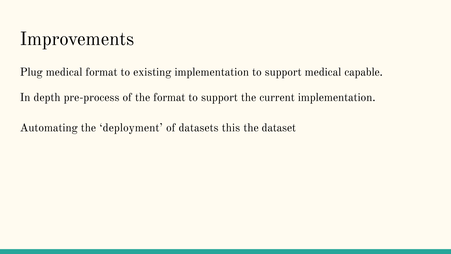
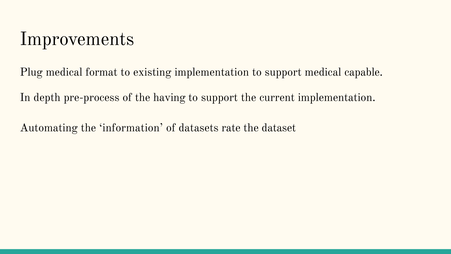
the format: format -> having
deployment: deployment -> information
this: this -> rate
